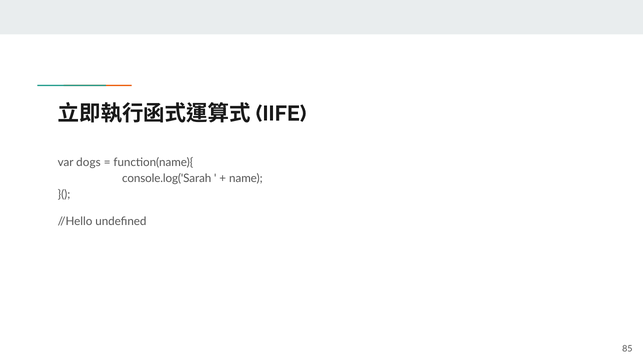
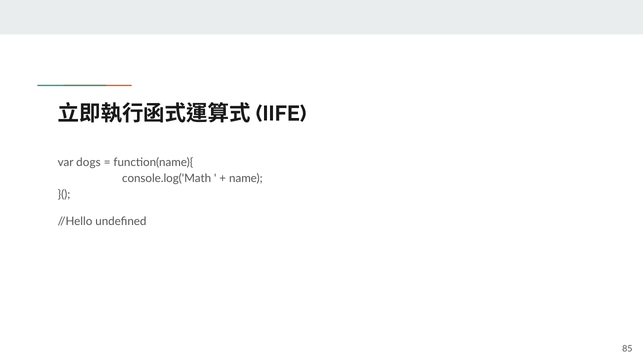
console.log('Sarah: console.log('Sarah -> console.log('Math
